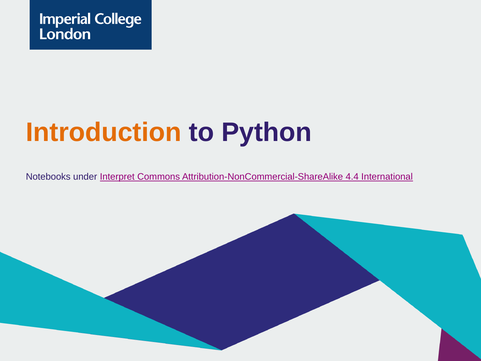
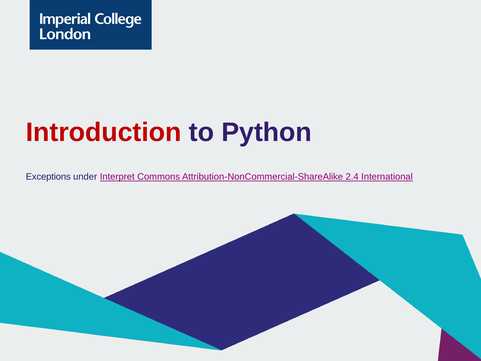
Introduction colour: orange -> red
Notebooks: Notebooks -> Exceptions
4.4: 4.4 -> 2.4
